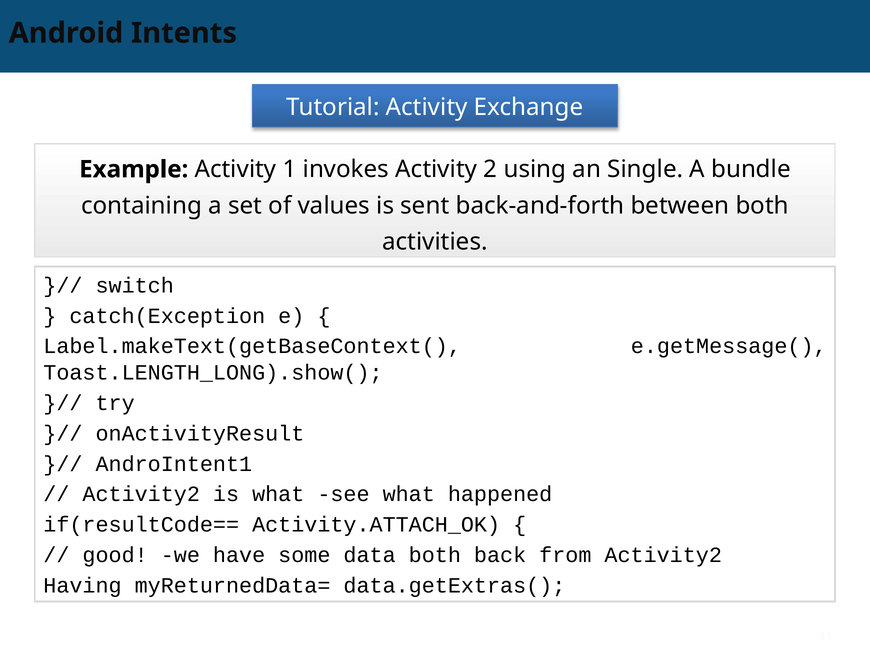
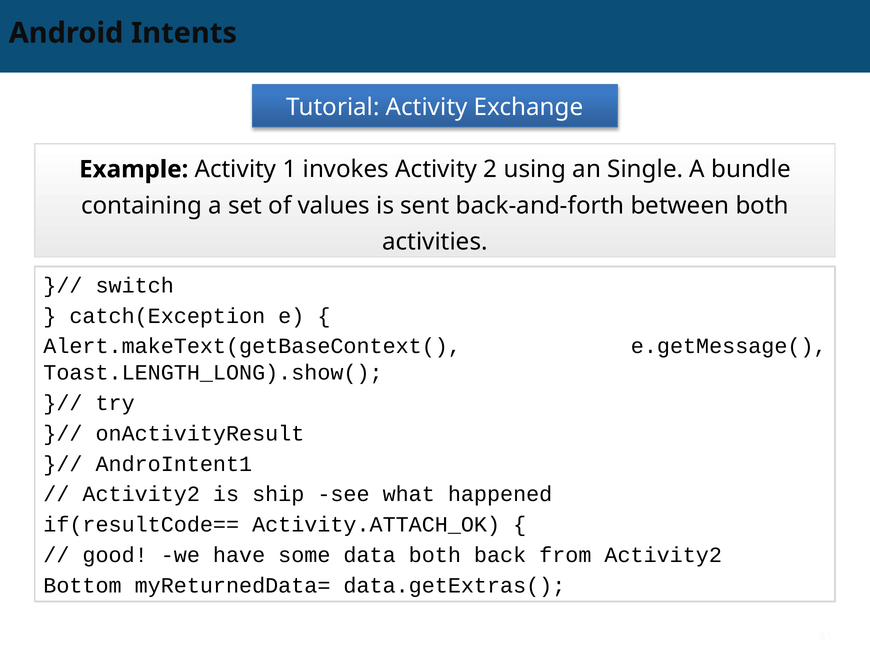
Label.makeText(getBaseContext(: Label.makeText(getBaseContext( -> Alert.makeText(getBaseContext(
is what: what -> ship
Having: Having -> Bottom
